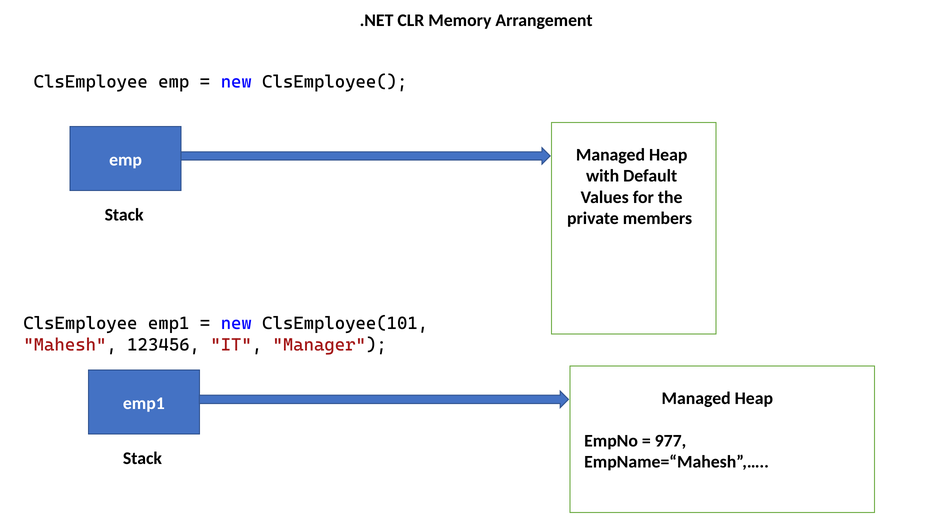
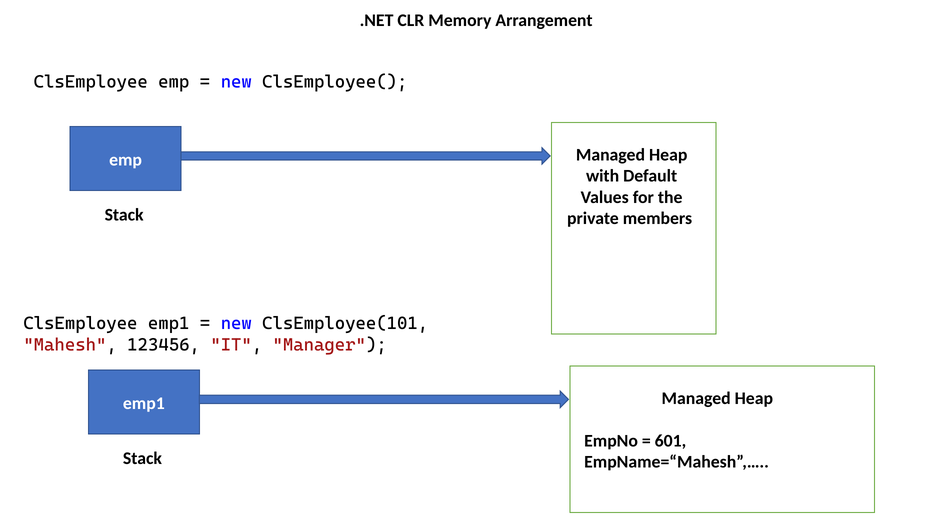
977: 977 -> 601
